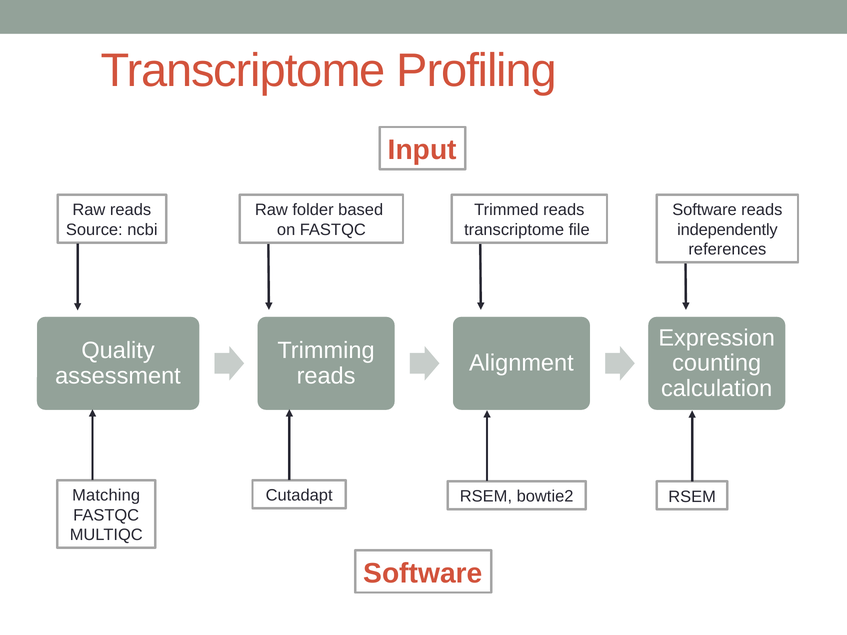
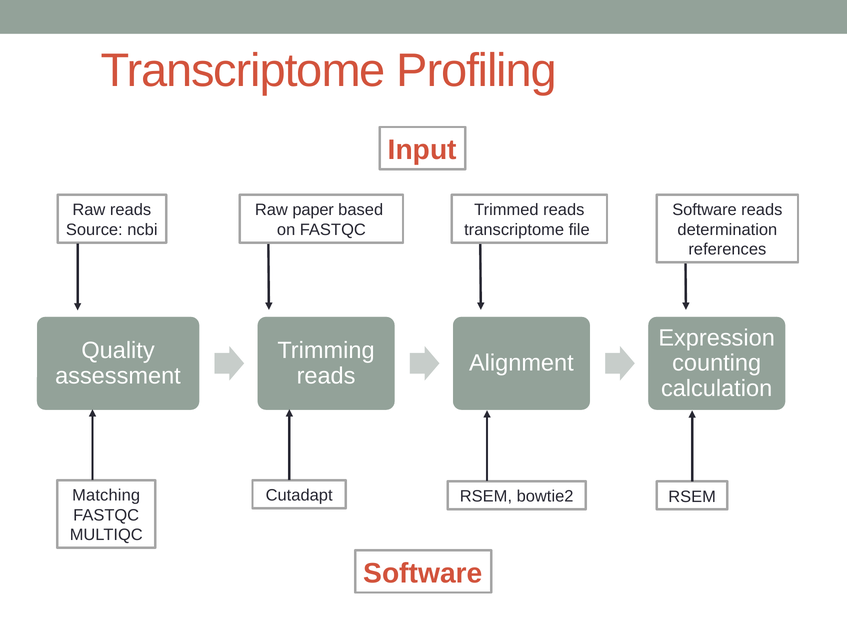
folder: folder -> paper
independently: independently -> determination
